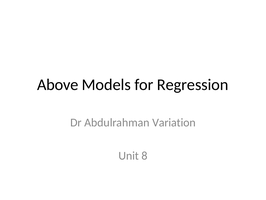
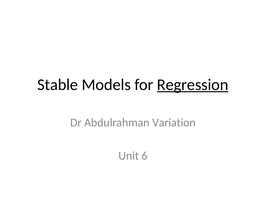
Above: Above -> Stable
Regression underline: none -> present
8: 8 -> 6
